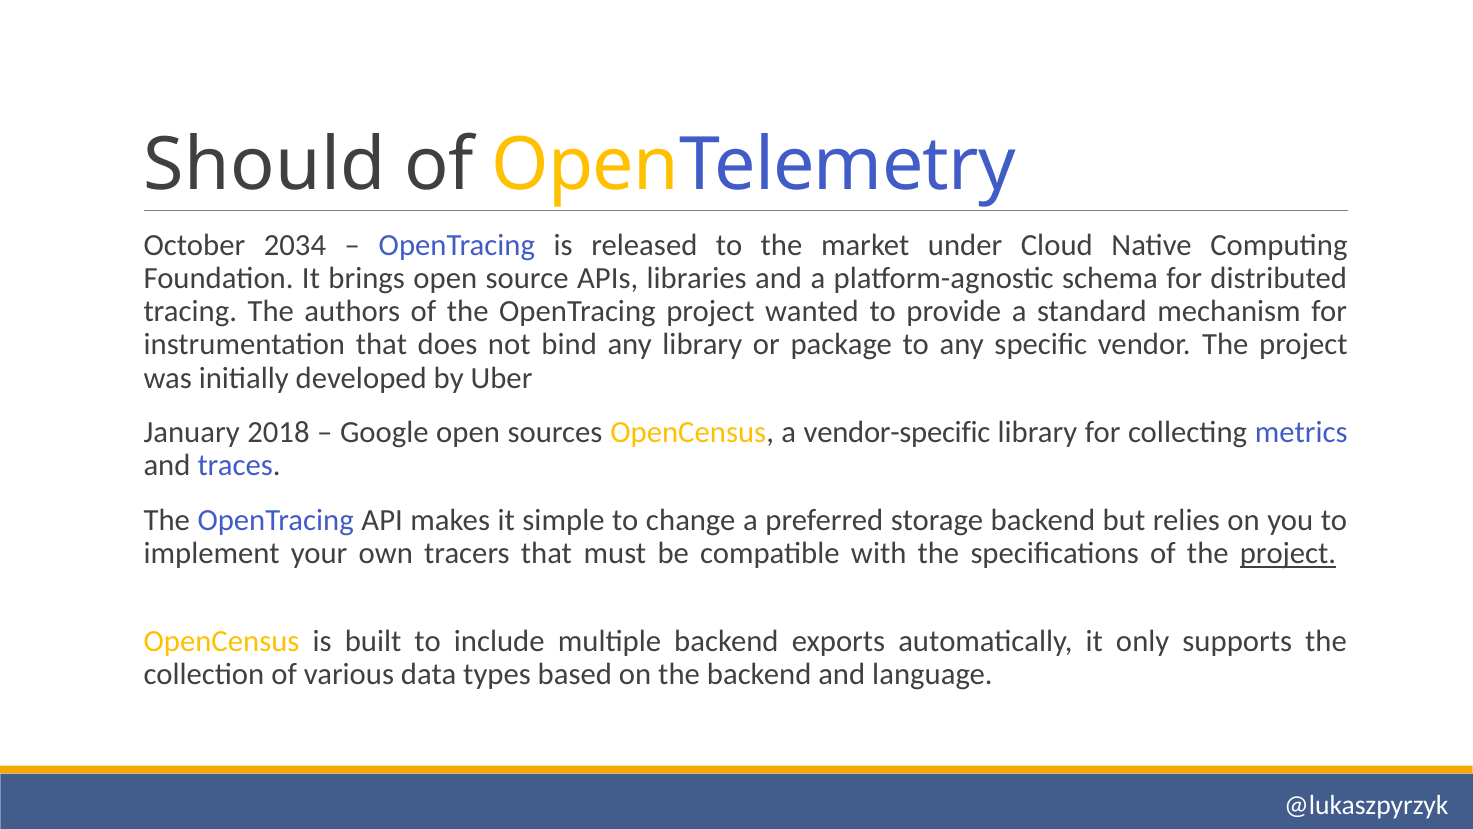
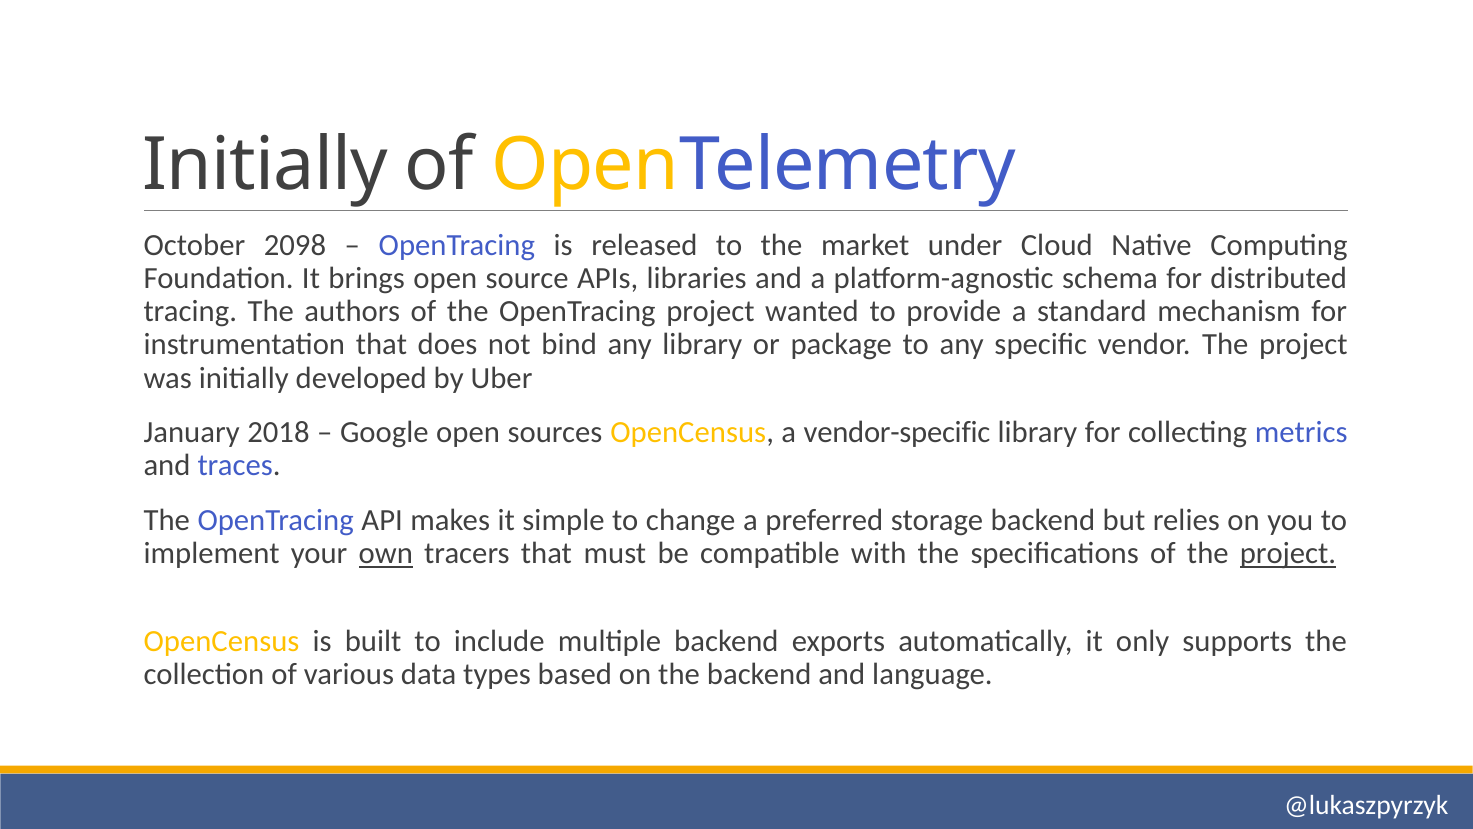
Should at (265, 165): Should -> Initially
2034: 2034 -> 2098
own underline: none -> present
